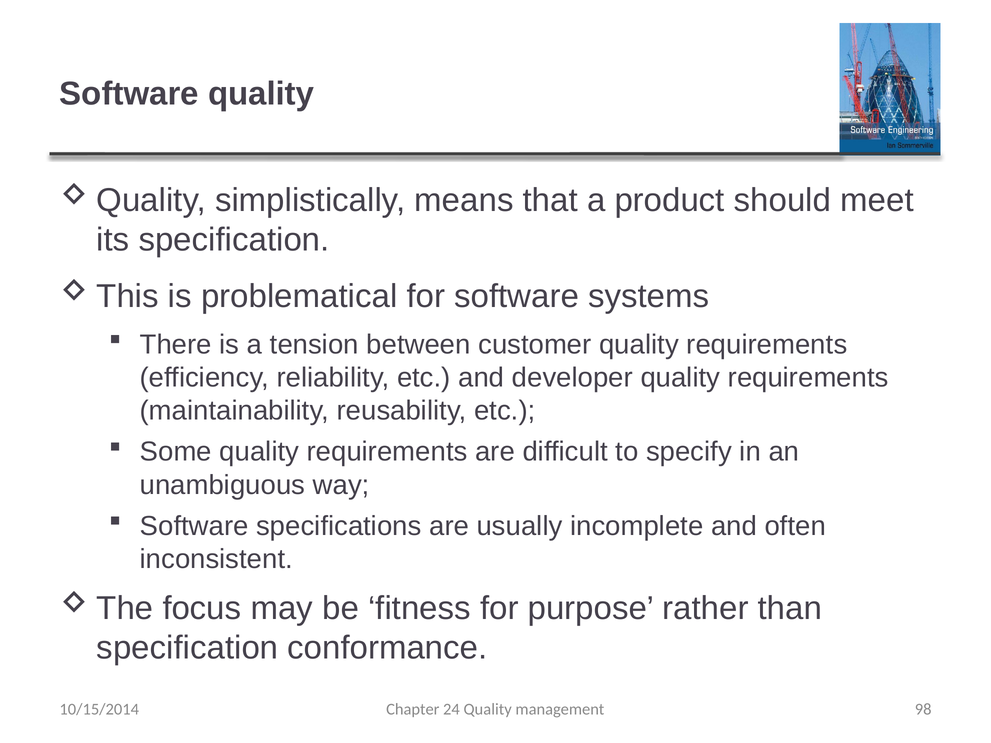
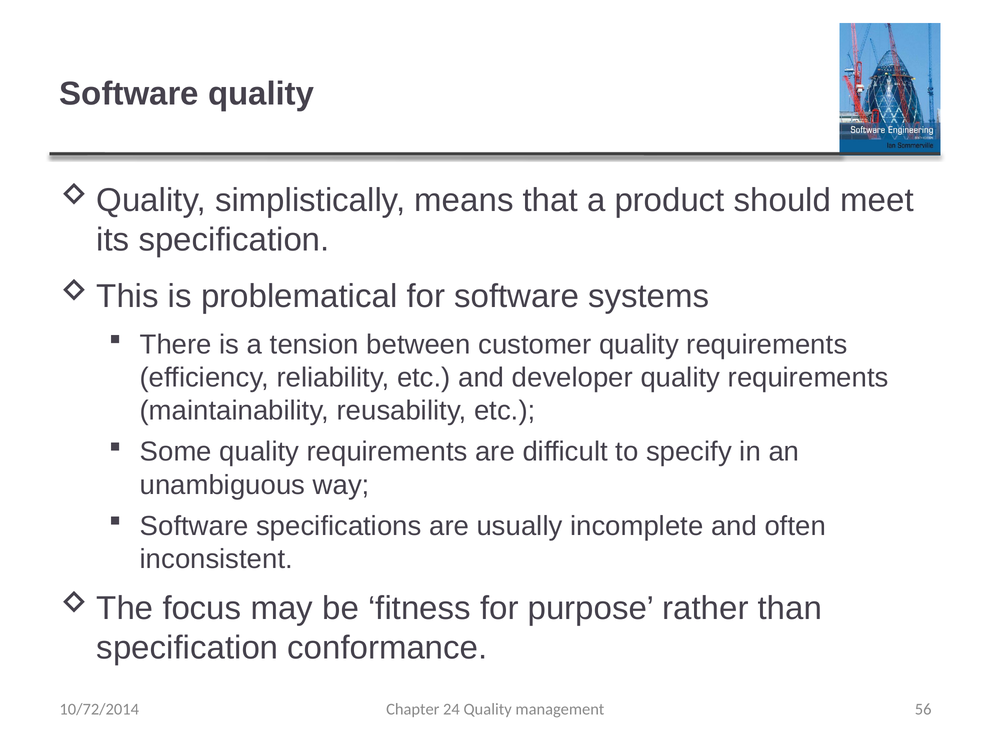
98: 98 -> 56
10/15/2014: 10/15/2014 -> 10/72/2014
